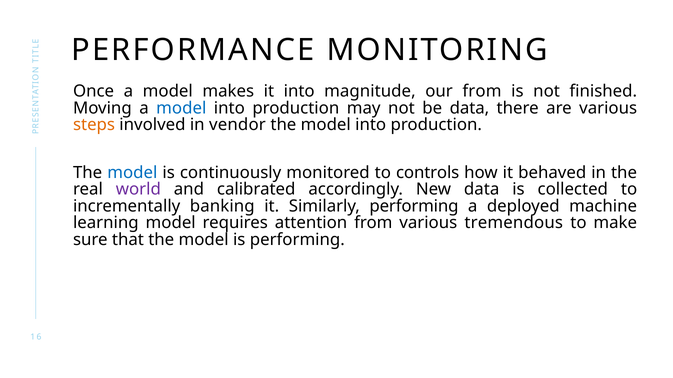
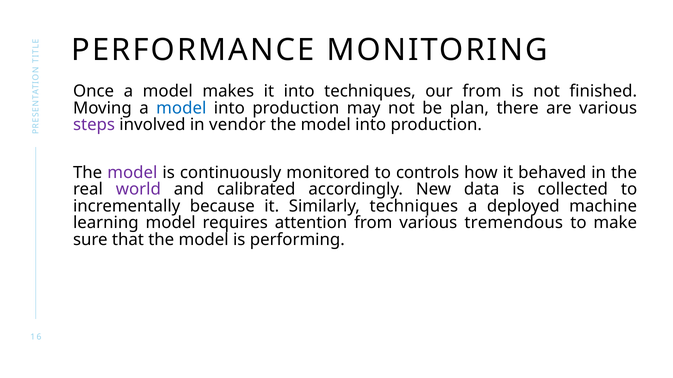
into magnitude: magnitude -> techniques
be data: data -> plan
steps colour: orange -> purple
model at (132, 173) colour: blue -> purple
banking: banking -> because
Similarly performing: performing -> techniques
